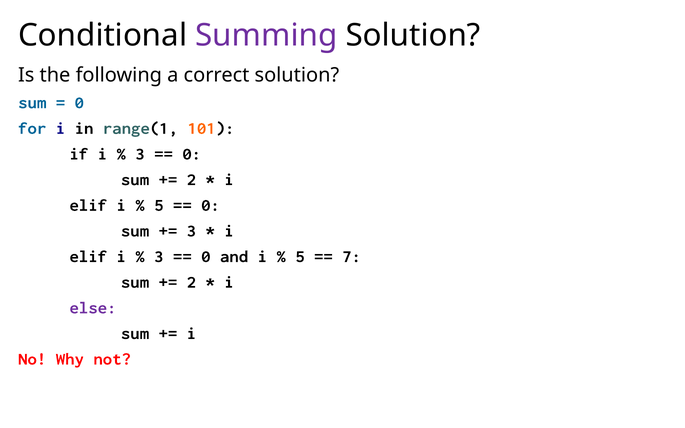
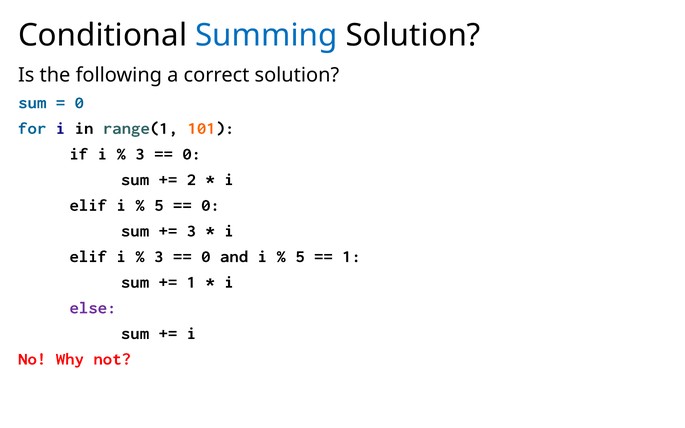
Summing colour: purple -> blue
7 at (352, 256): 7 -> 1
2 at (191, 282): 2 -> 1
